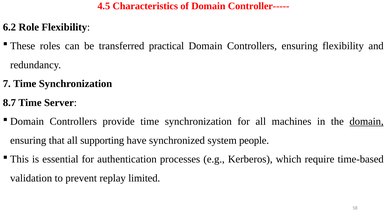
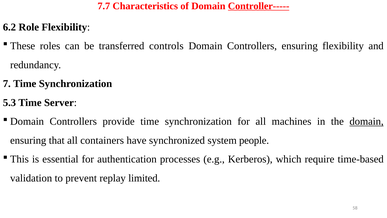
4.5: 4.5 -> 7.7
Controller----- underline: none -> present
practical: practical -> controls
8.7: 8.7 -> 5.3
supporting: supporting -> containers
